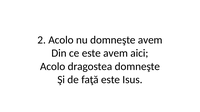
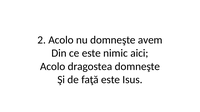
este avem: avem -> nimic
